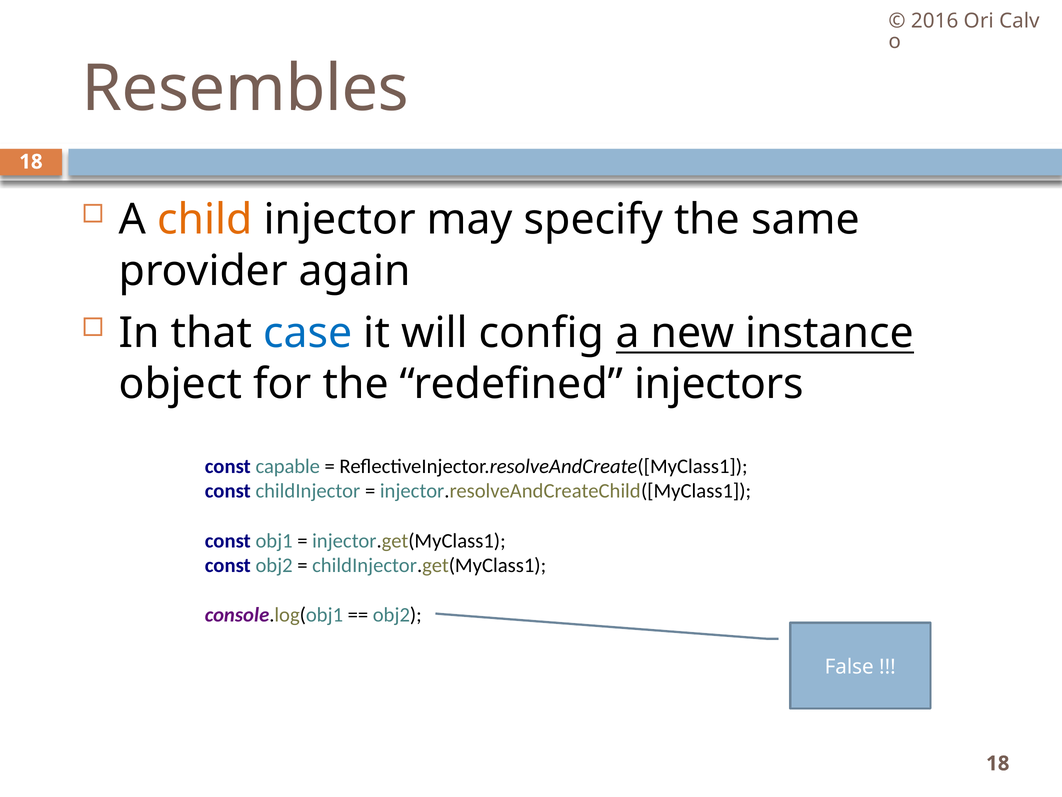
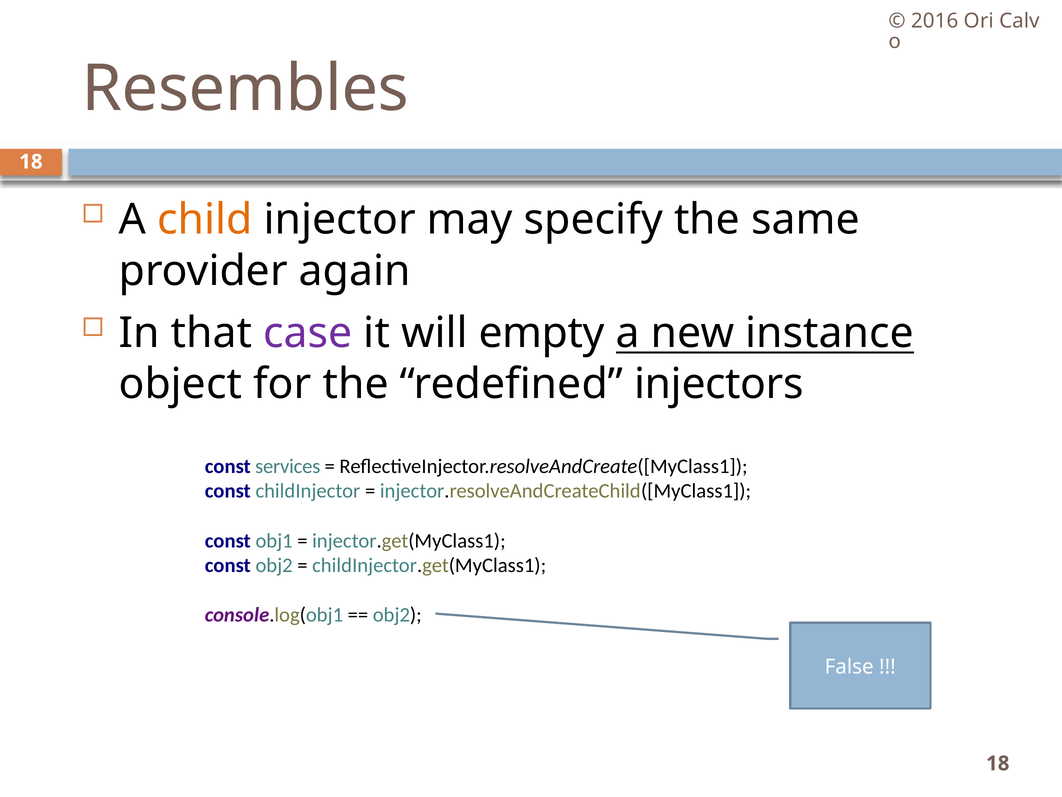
case colour: blue -> purple
config: config -> empty
capable: capable -> services
